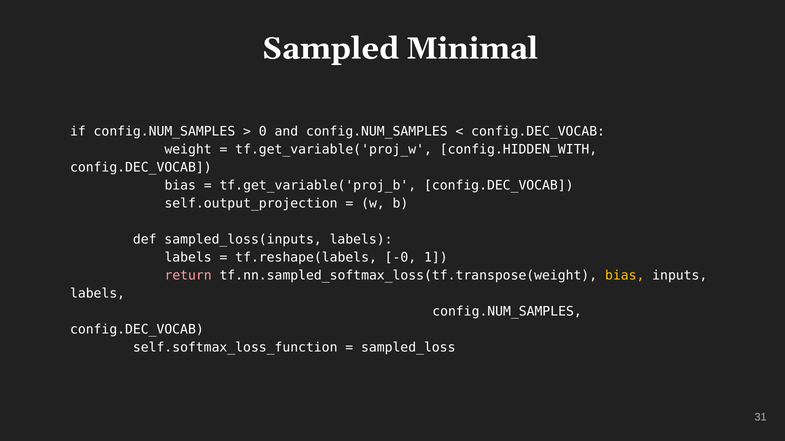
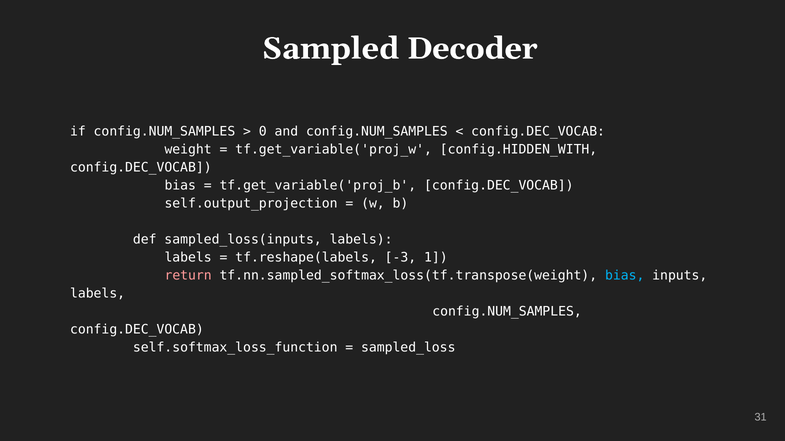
Minimal: Minimal -> Decoder
-0: -0 -> -3
bias at (625, 276) colour: yellow -> light blue
